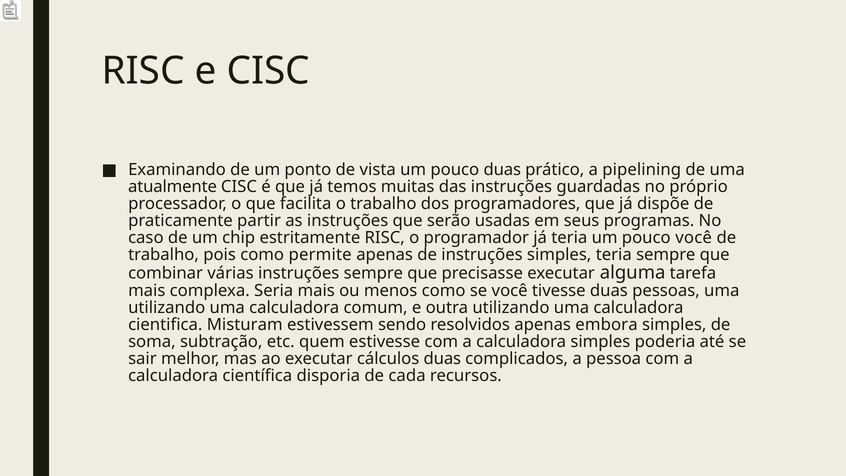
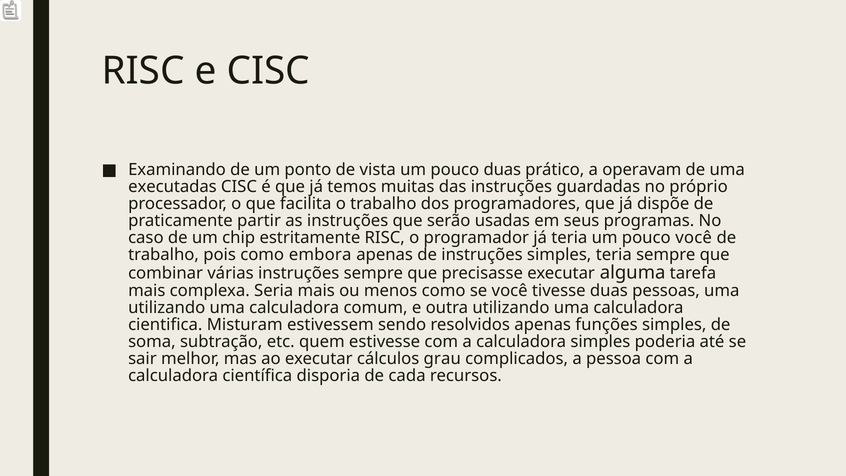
pipelining: pipelining -> operavam
atualmente: atualmente -> executadas
permite: permite -> embora
embora: embora -> funções
cálculos duas: duas -> grau
